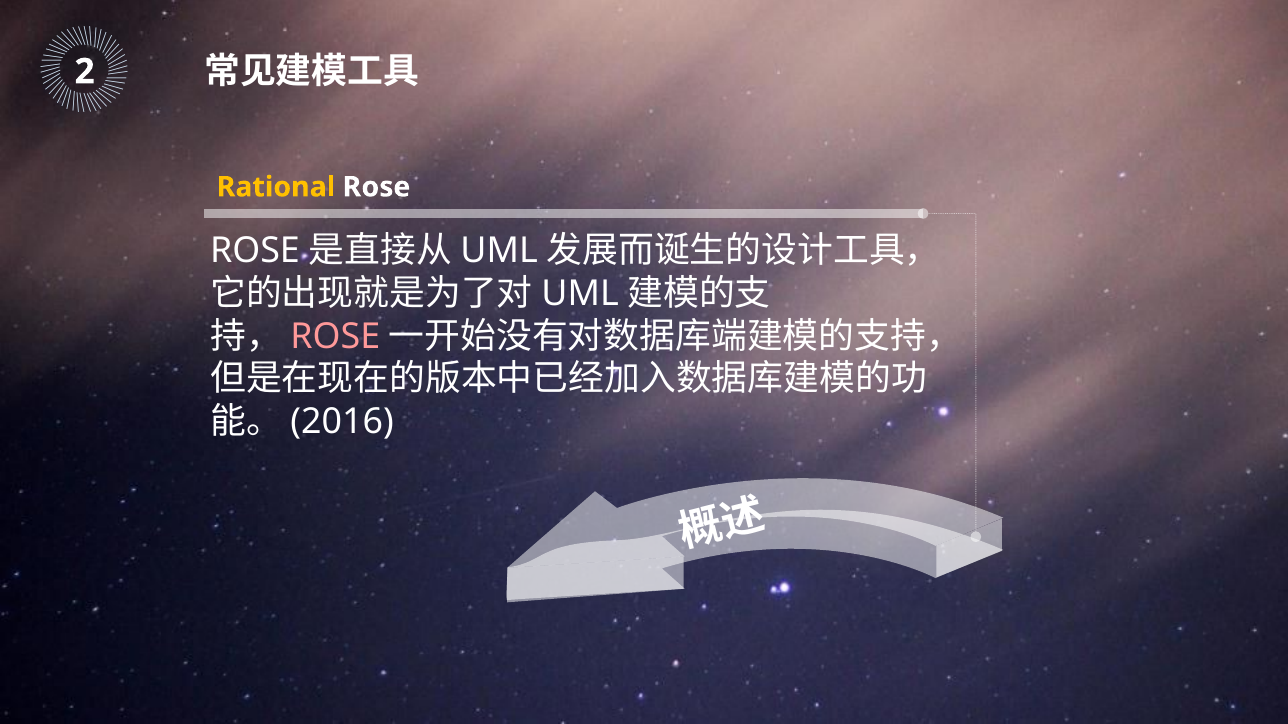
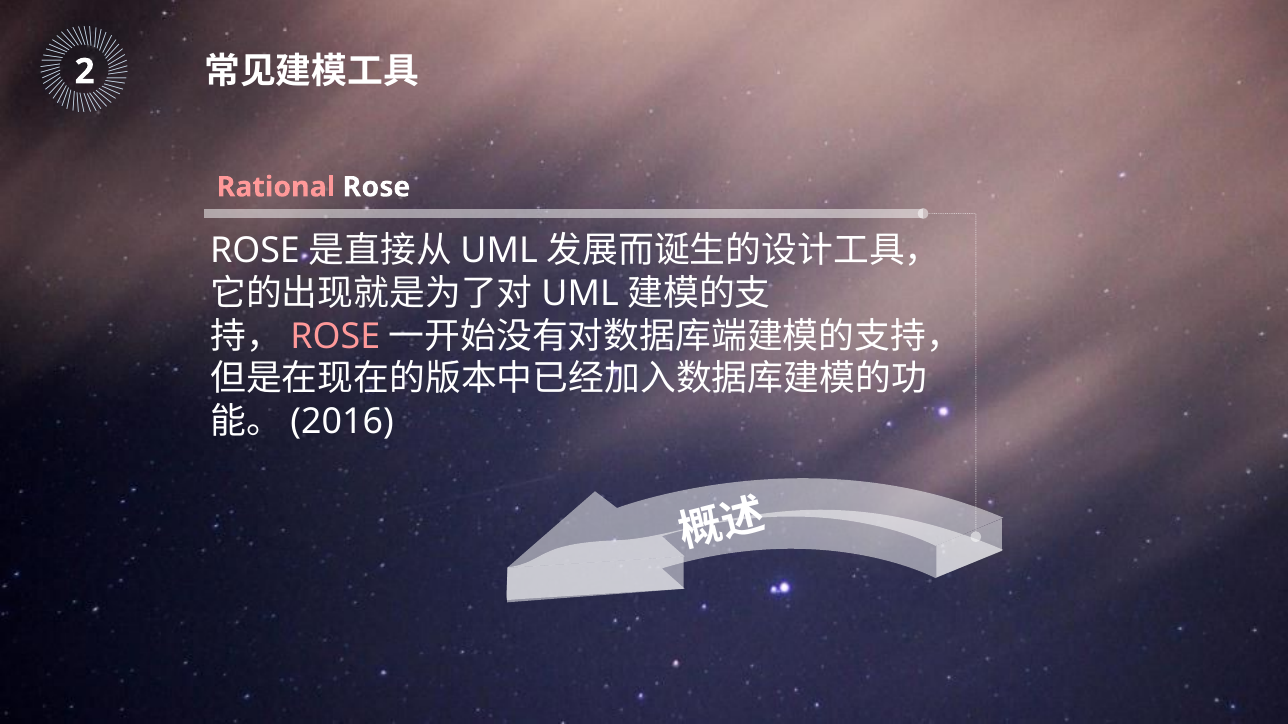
Rational colour: yellow -> pink
